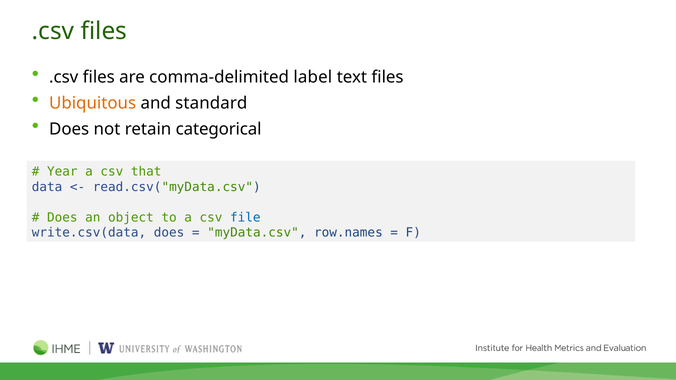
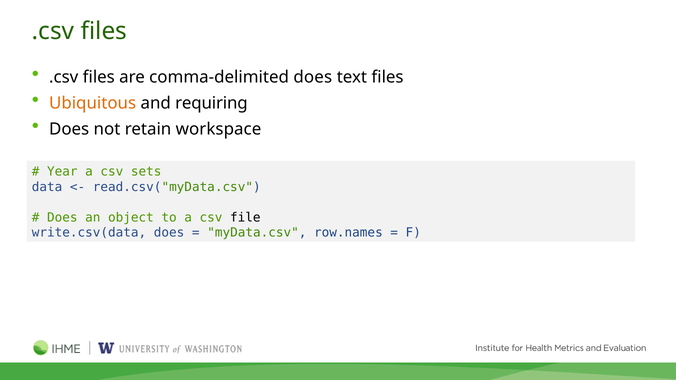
comma-delimited label: label -> does
standard: standard -> requiring
categorical: categorical -> workspace
that: that -> sets
file colour: blue -> black
